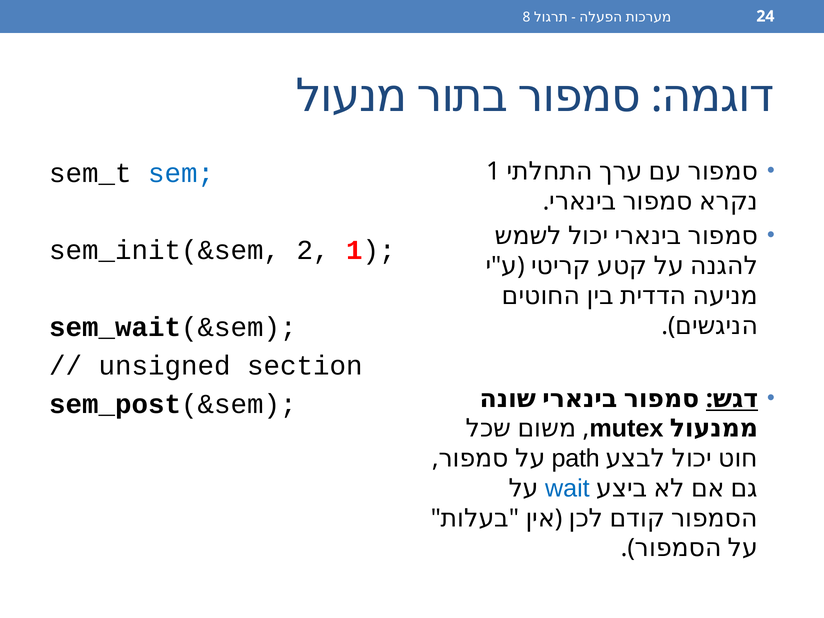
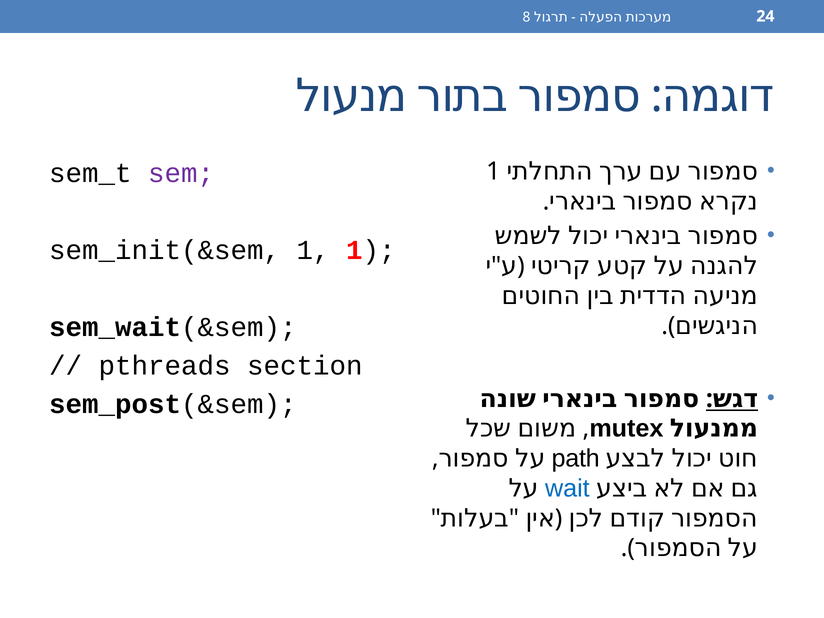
sem colour: blue -> purple
sem_init(&sem 2: 2 -> 1
unsigned: unsigned -> pthreads
